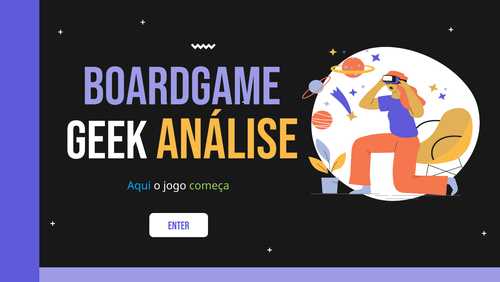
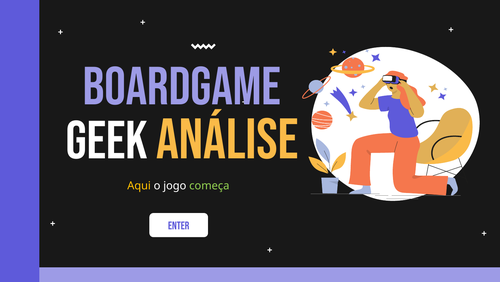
Aqui colour: light blue -> yellow
